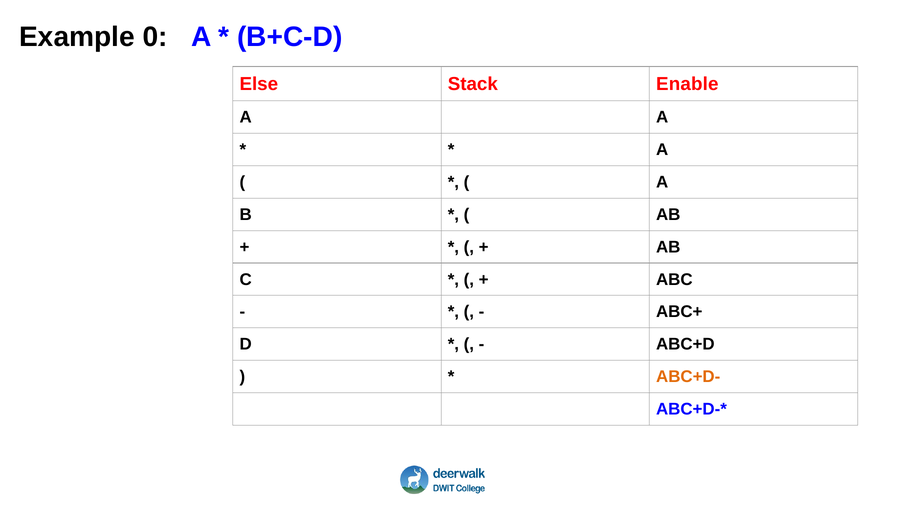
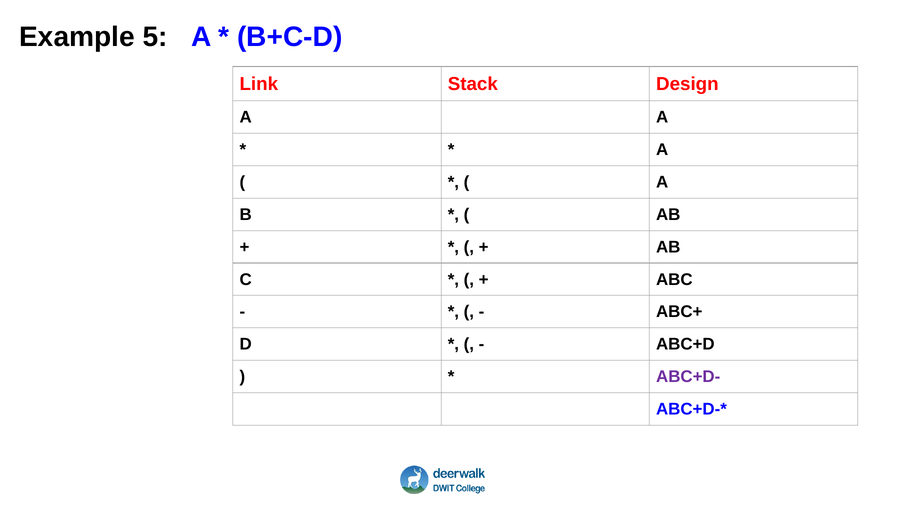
0: 0 -> 5
Else: Else -> Link
Enable: Enable -> Design
ABC+D- colour: orange -> purple
